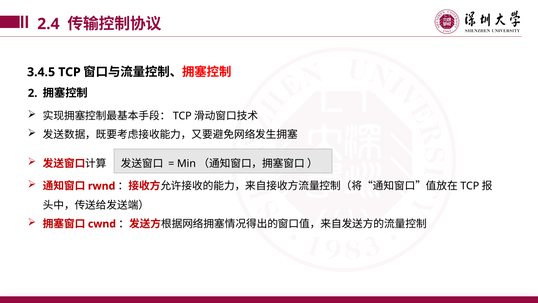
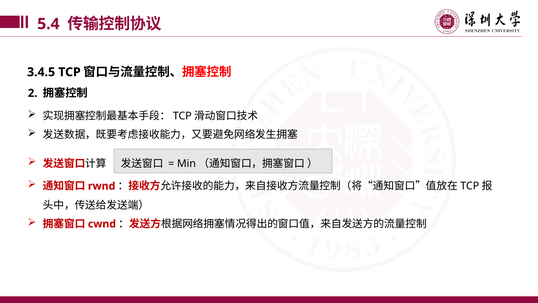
2.4: 2.4 -> 5.4
